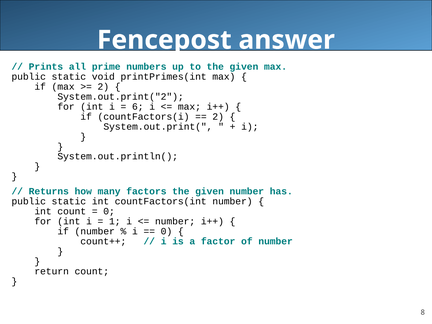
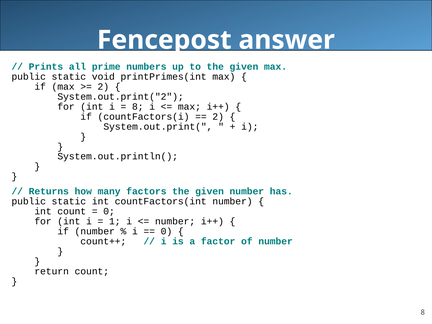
6 at (138, 107): 6 -> 8
